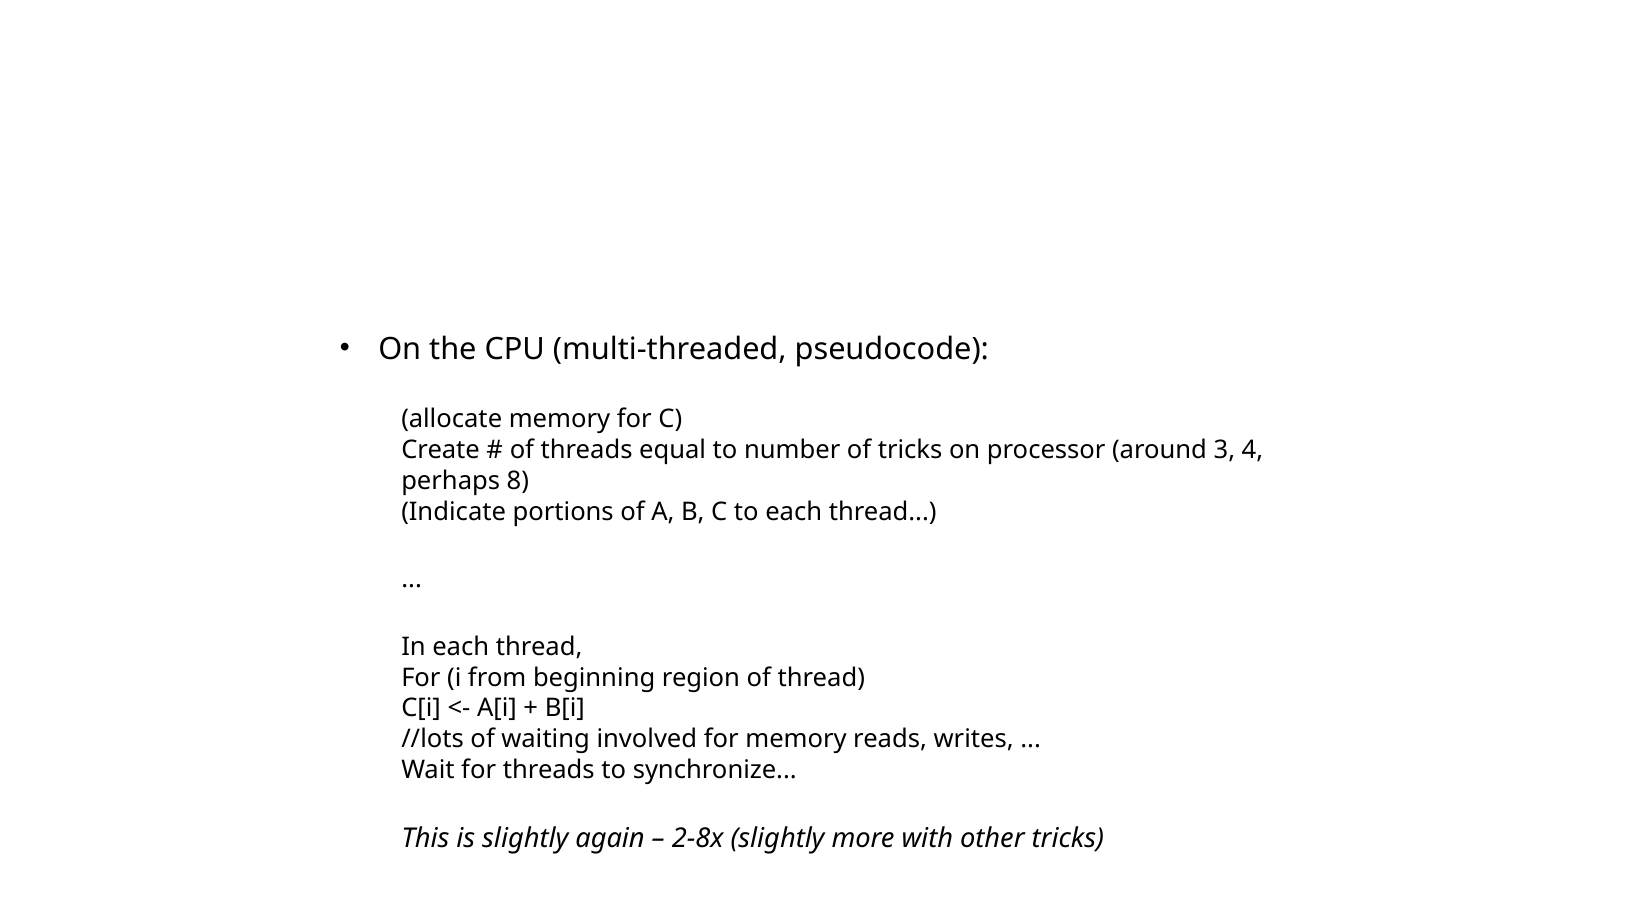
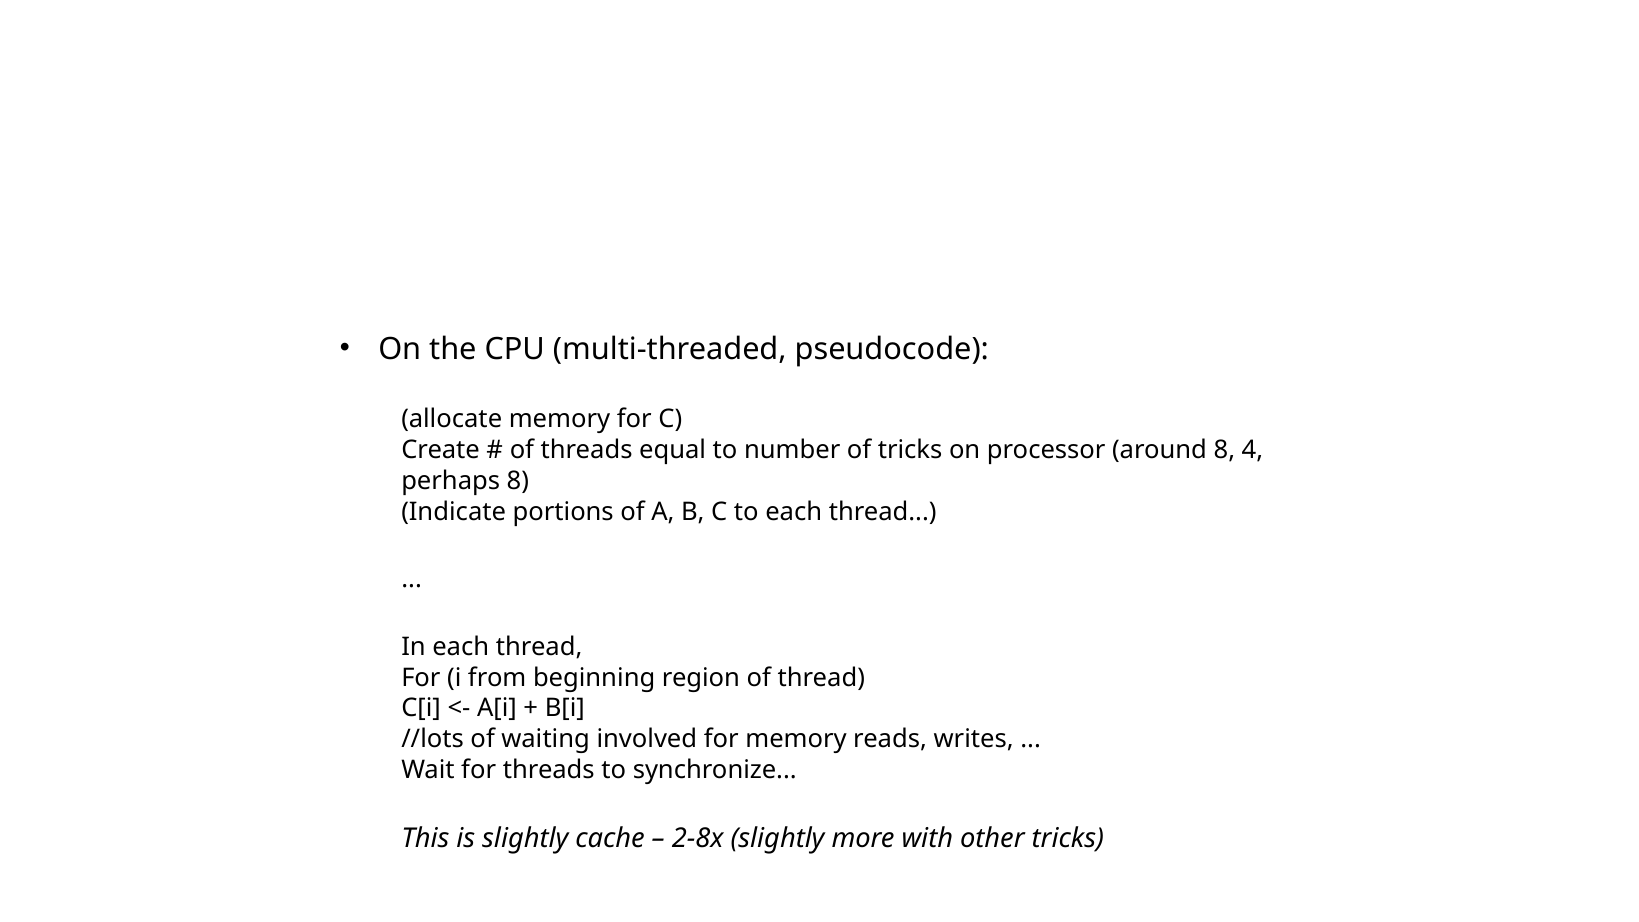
around 3: 3 -> 8
again: again -> cache
